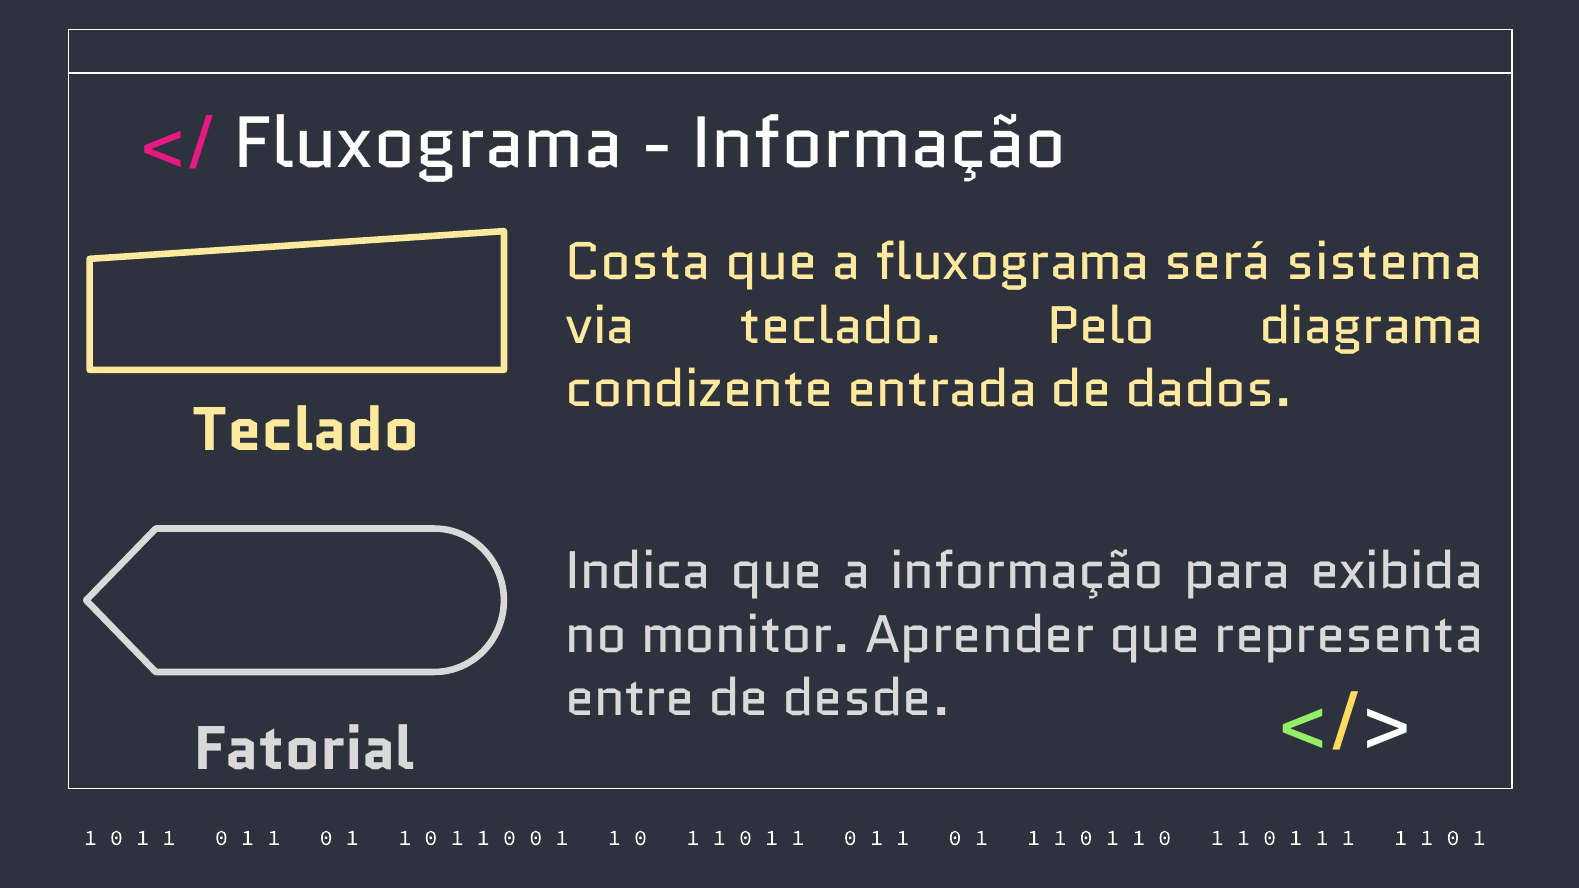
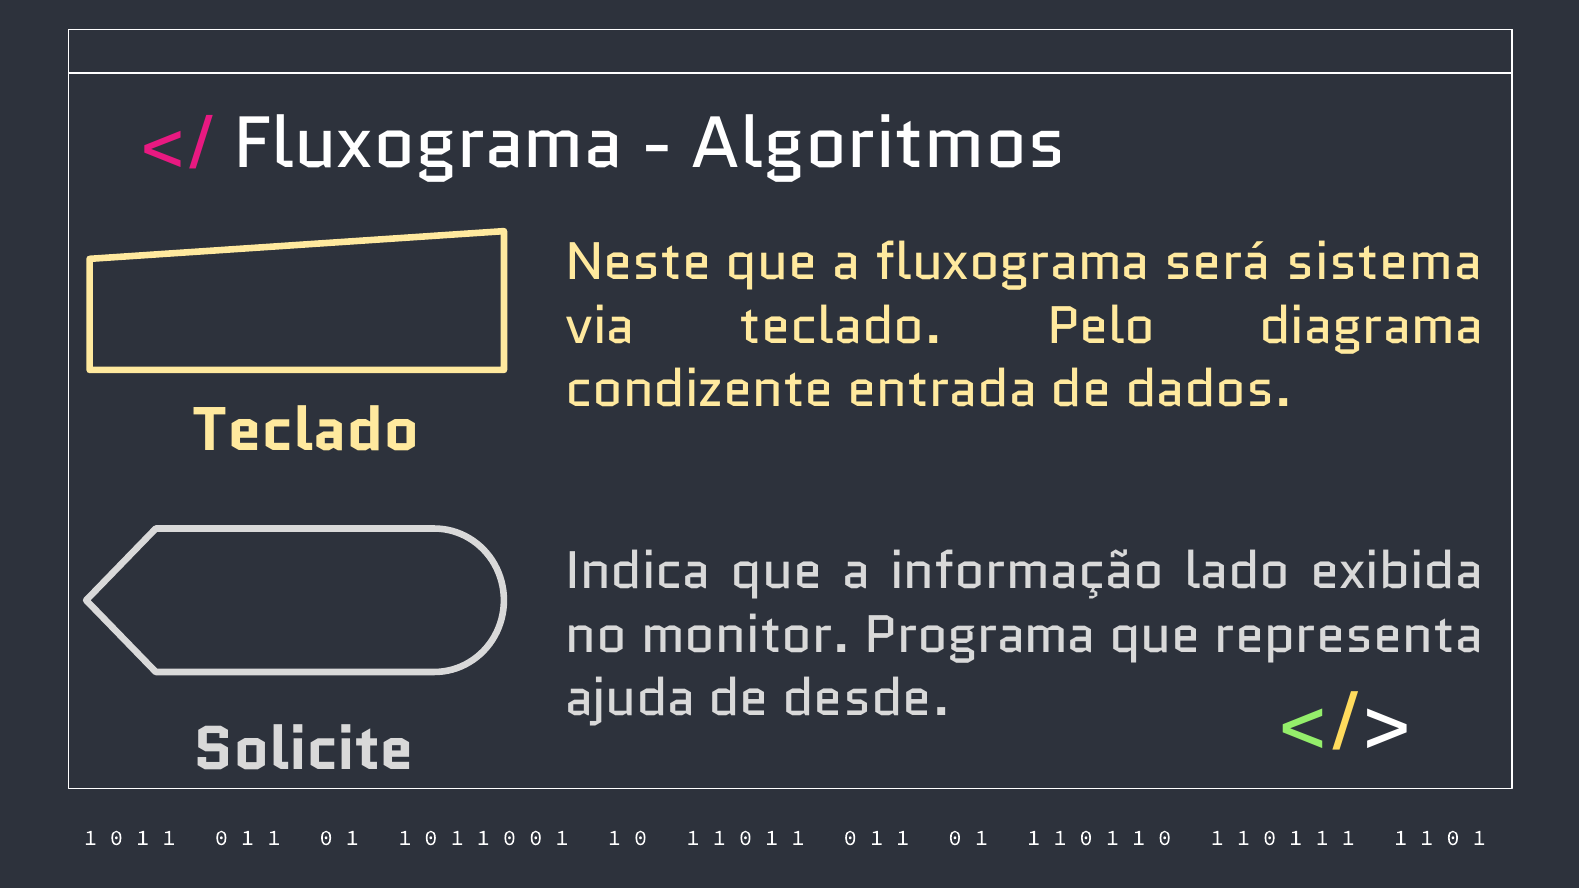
Informação at (880, 144): Informação -> Algoritmos
Costa: Costa -> Neste
para: para -> lado
Aprender: Aprender -> Programa
entre: entre -> ajuda
Fatorial: Fatorial -> Solicite
